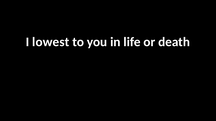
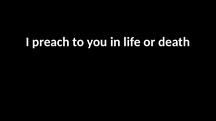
lowest: lowest -> preach
